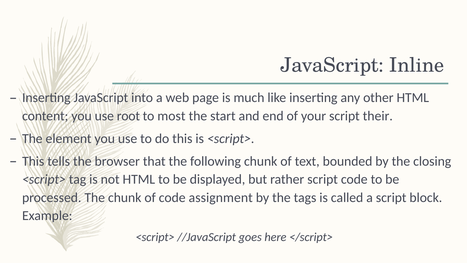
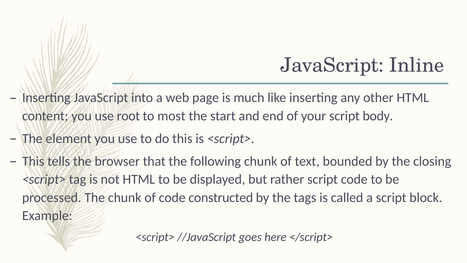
their: their -> body
assignment: assignment -> constructed
